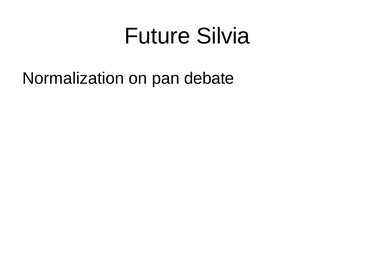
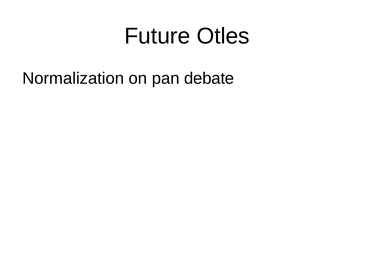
Silvia: Silvia -> Otles
